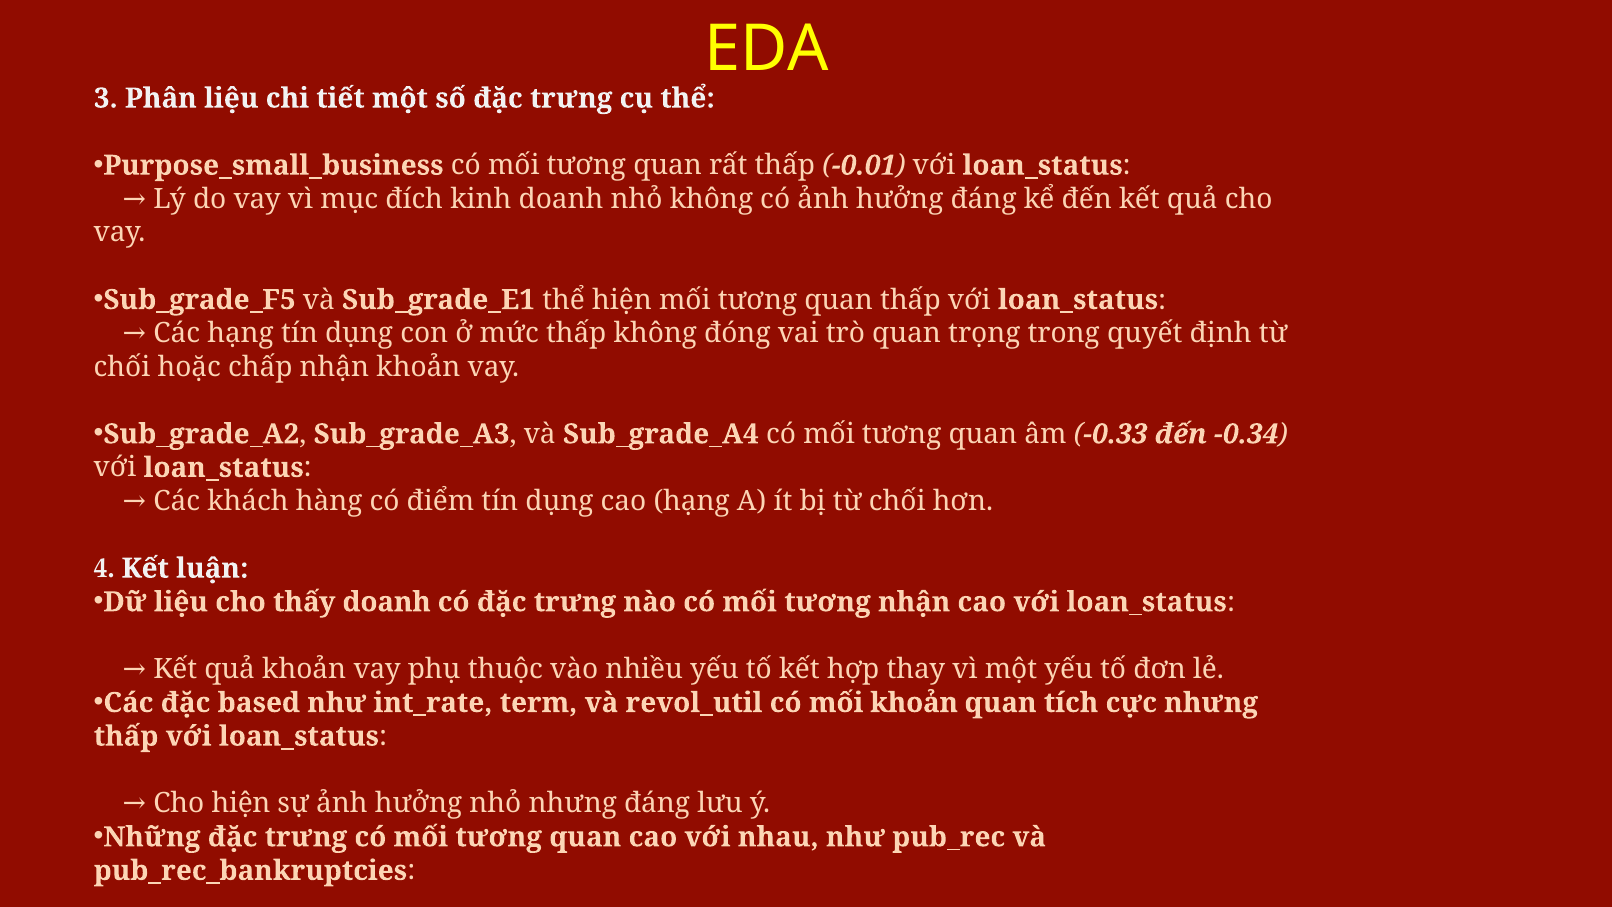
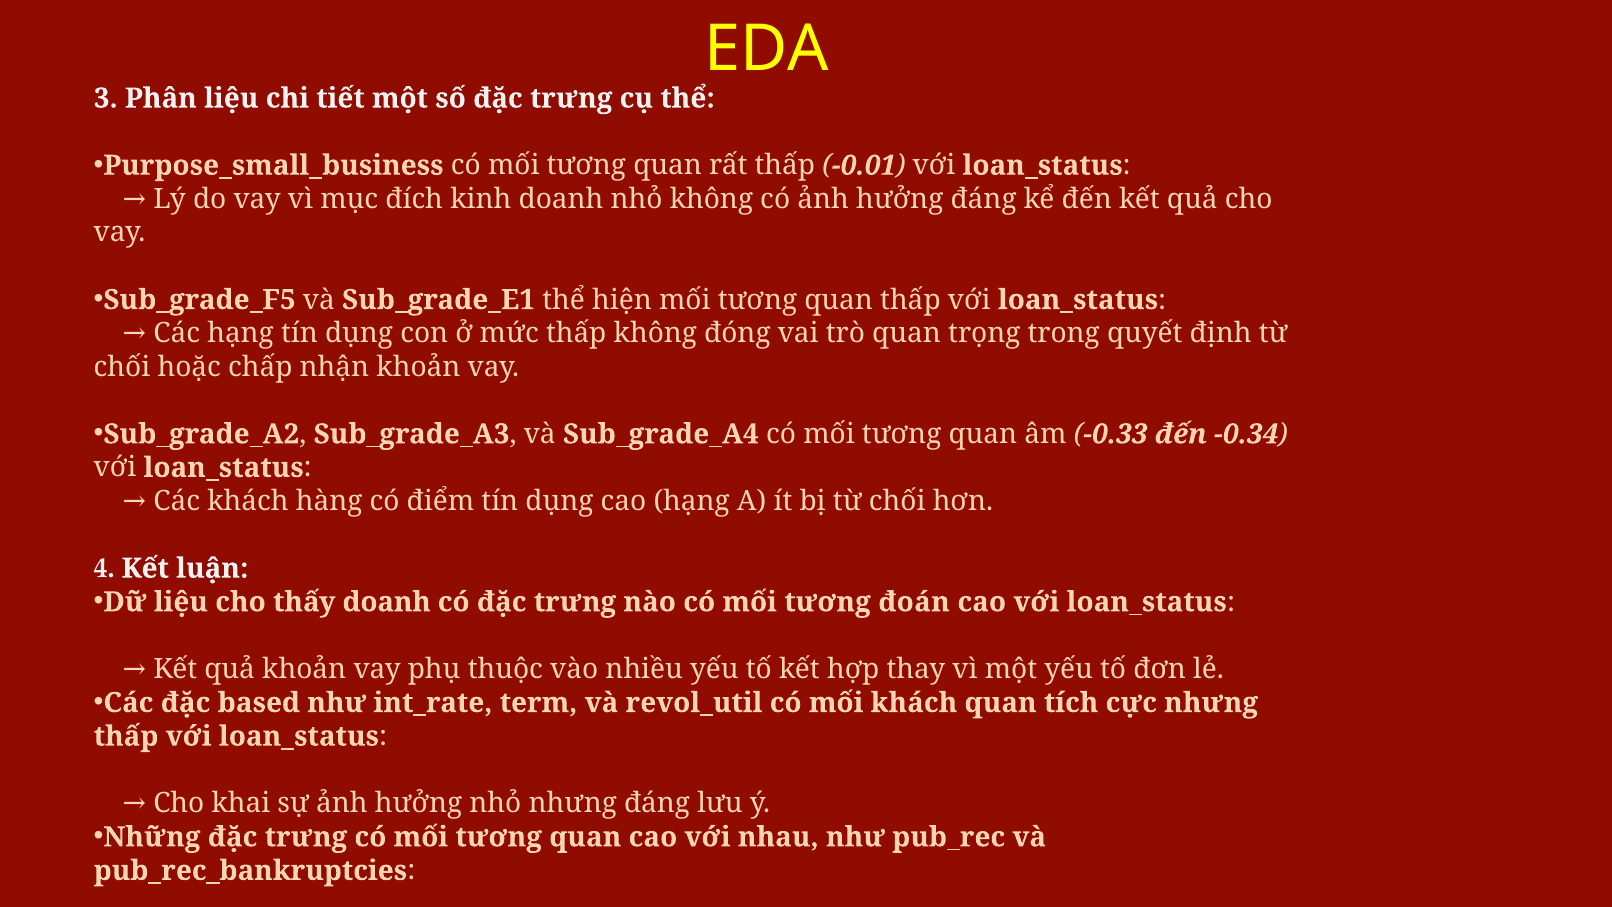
tương nhận: nhận -> đoán
mối khoản: khoản -> khách
Cho hiện: hiện -> khai
